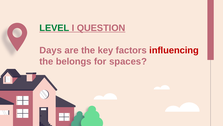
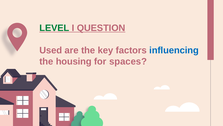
Days: Days -> Used
influencing colour: red -> blue
belongs: belongs -> housing
